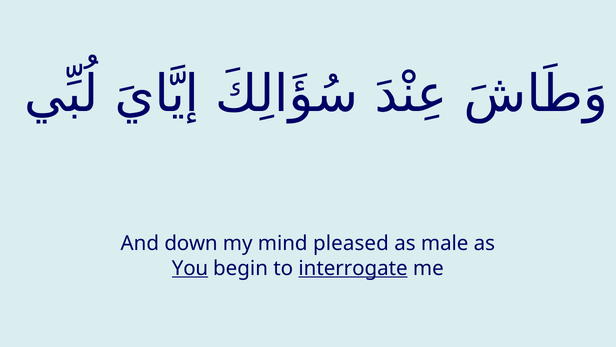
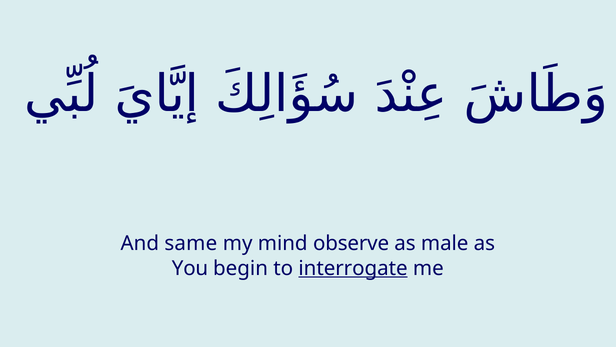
down: down -> same
pleased: pleased -> observe
You underline: present -> none
